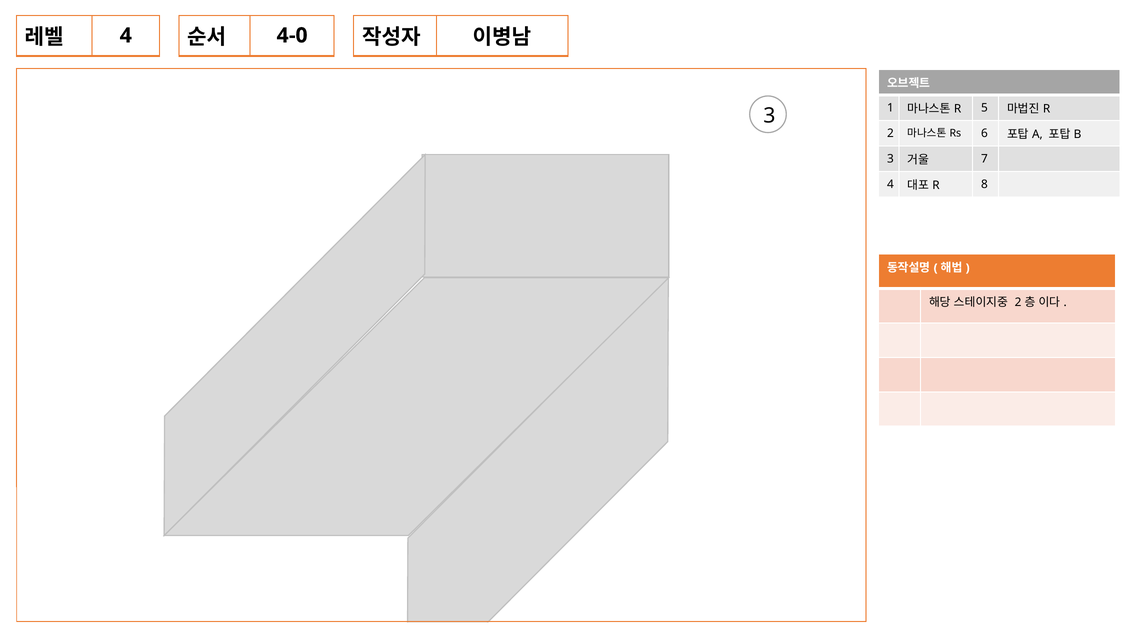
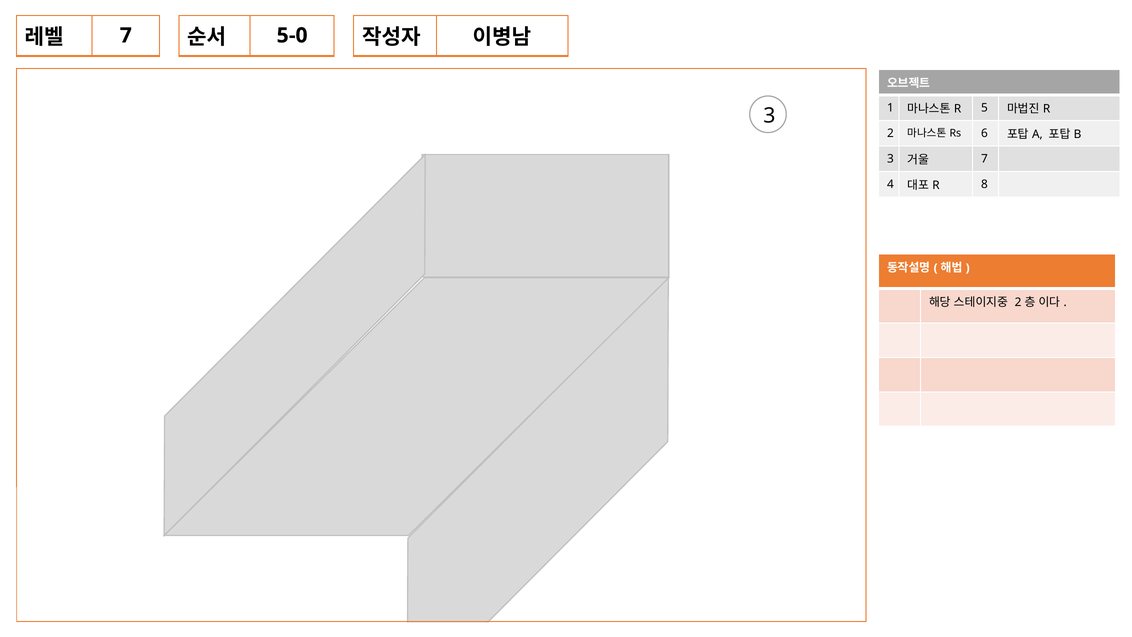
4 at (126, 35): 4 -> 7
4-0: 4-0 -> 5-0
